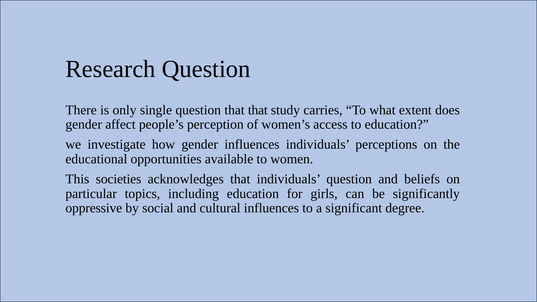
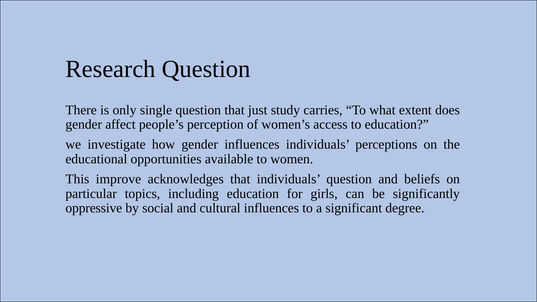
that that: that -> just
societies: societies -> improve
